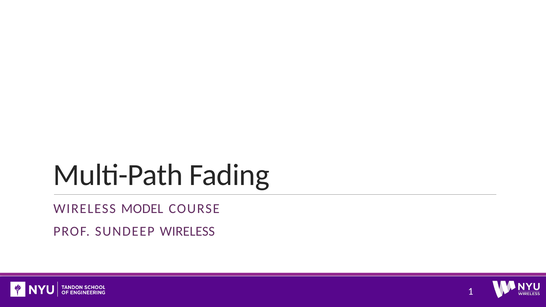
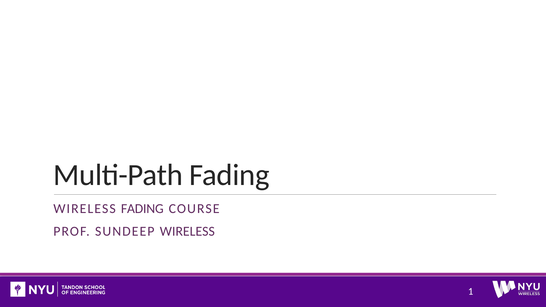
WIRELESS MODEL: MODEL -> FADING
